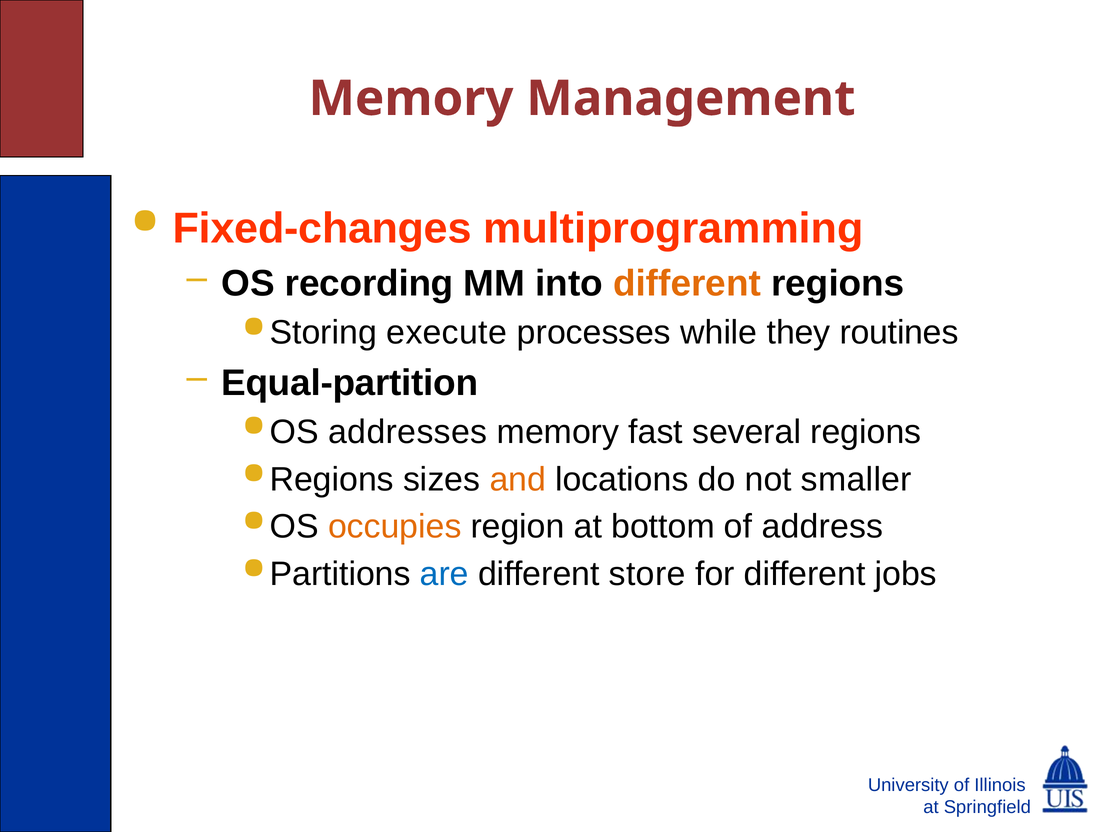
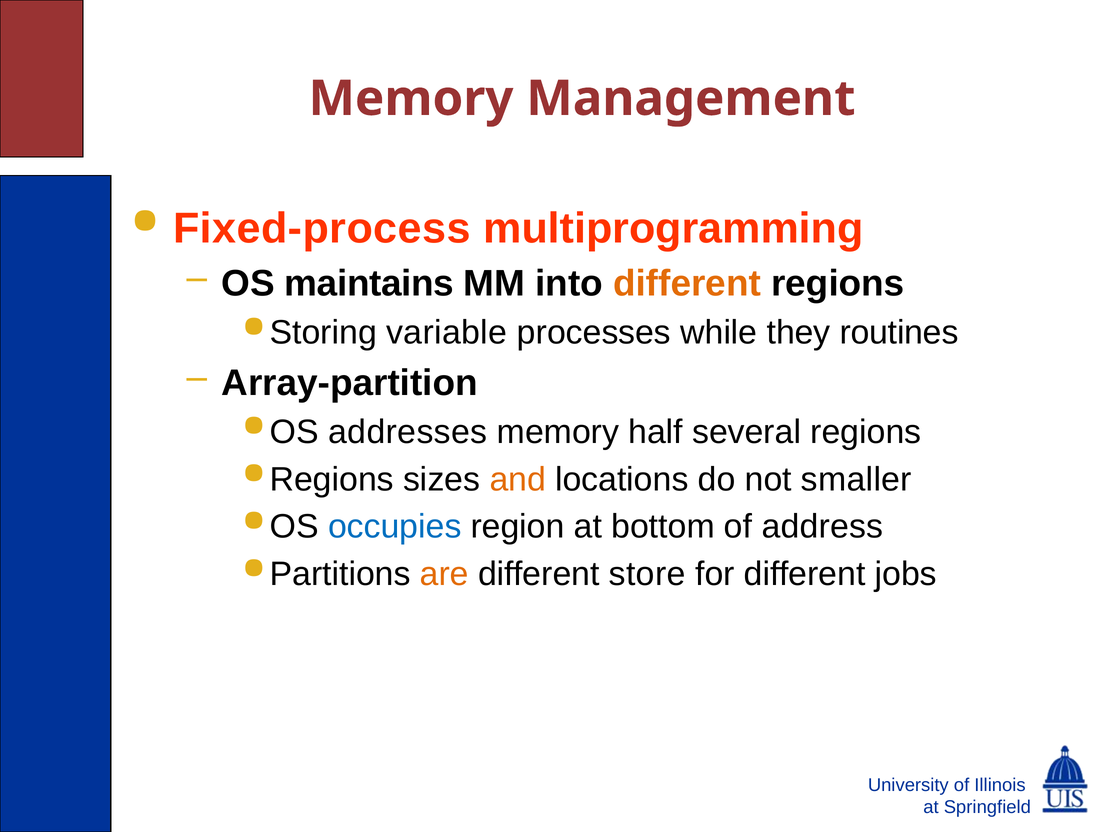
Fixed-changes: Fixed-changes -> Fixed-process
recording: recording -> maintains
execute: execute -> variable
Equal-partition: Equal-partition -> Array-partition
fast: fast -> half
occupies colour: orange -> blue
are colour: blue -> orange
